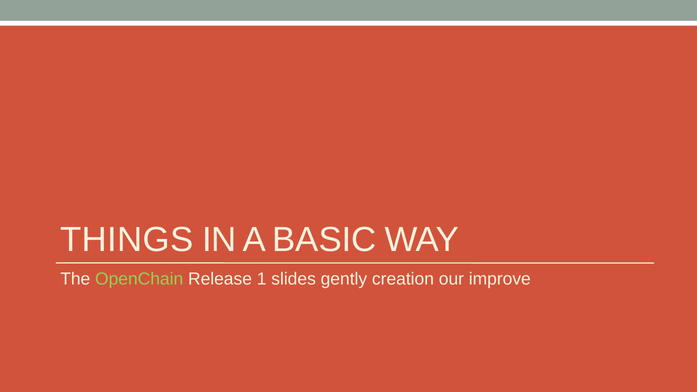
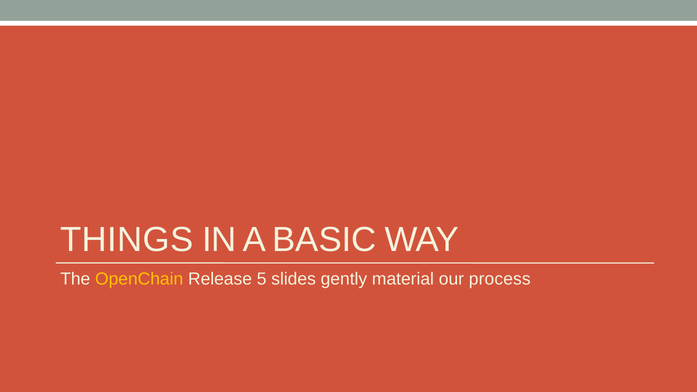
OpenChain colour: light green -> yellow
1: 1 -> 5
creation: creation -> material
improve: improve -> process
